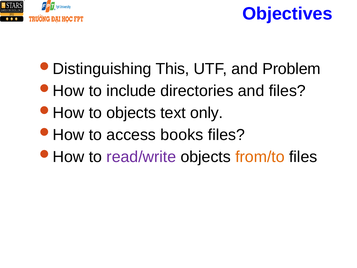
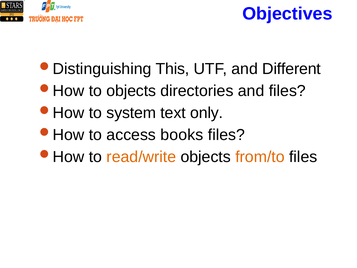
Problem: Problem -> Different
to include: include -> objects
to objects: objects -> system
read/write colour: purple -> orange
